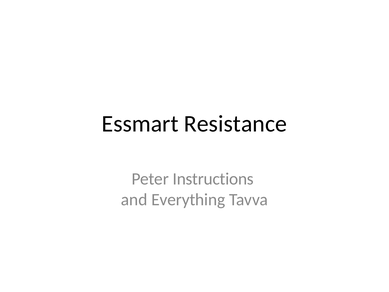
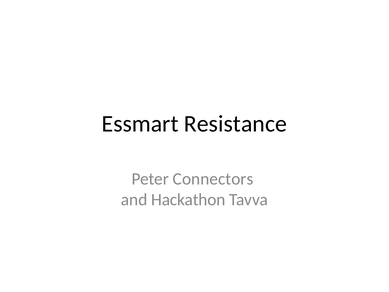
Instructions: Instructions -> Connectors
Everything: Everything -> Hackathon
